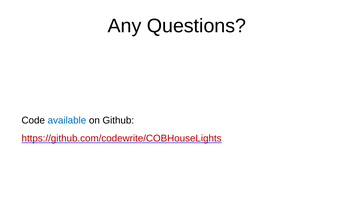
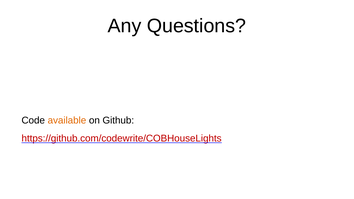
available colour: blue -> orange
